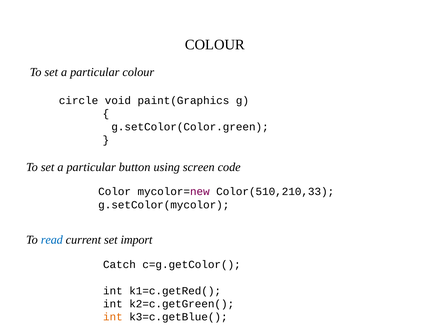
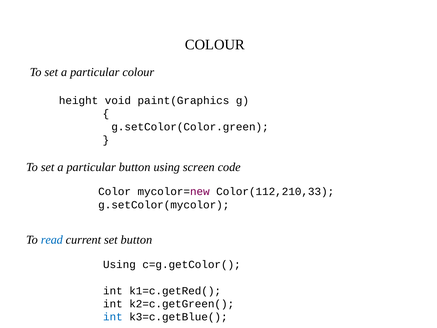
circle: circle -> height
Color(510,210,33: Color(510,210,33 -> Color(112,210,33
set import: import -> button
Catch at (119, 264): Catch -> Using
int at (113, 317) colour: orange -> blue
